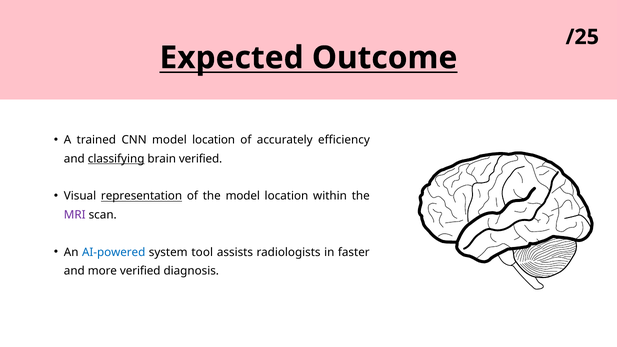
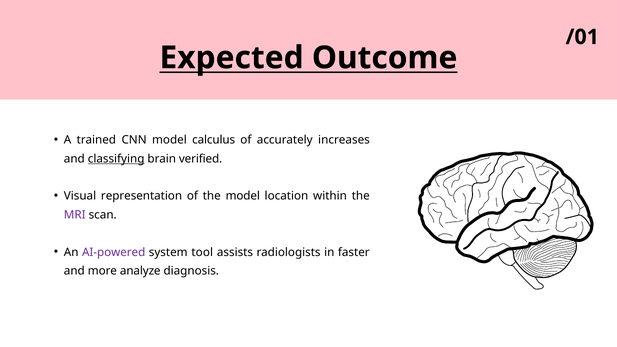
/25: /25 -> /01
CNN model location: location -> calculus
efficiency: efficiency -> increases
representation underline: present -> none
AI-powered colour: blue -> purple
more verified: verified -> analyze
